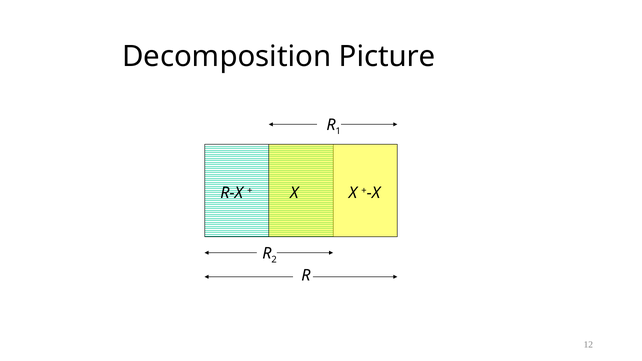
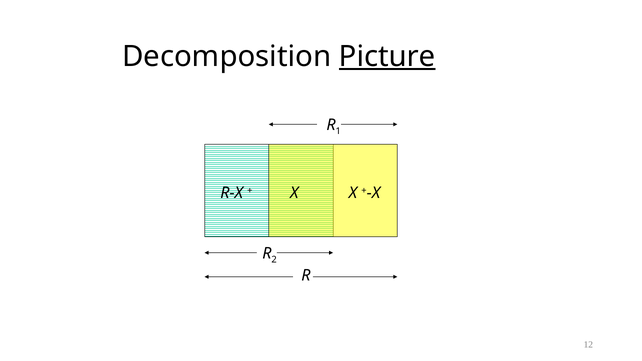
Picture underline: none -> present
